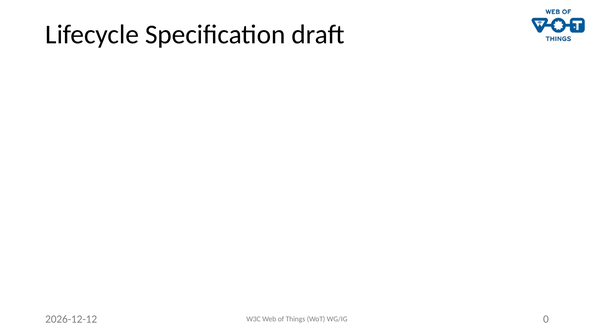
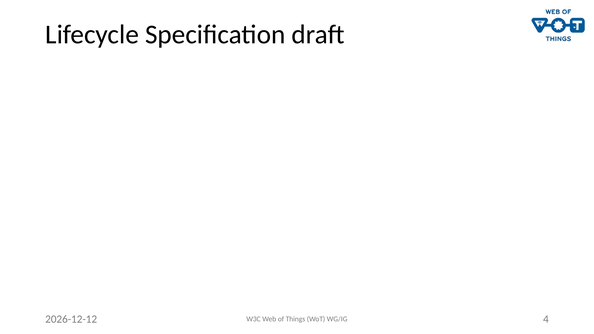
0: 0 -> 4
